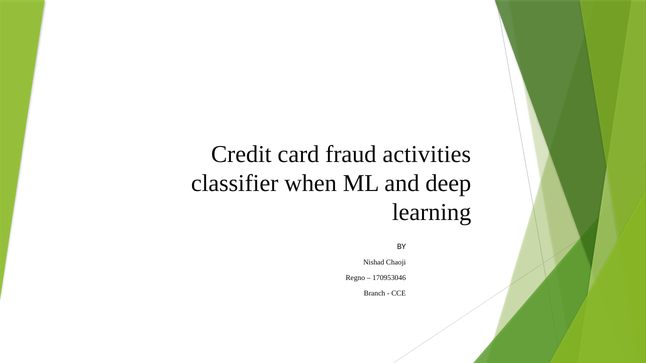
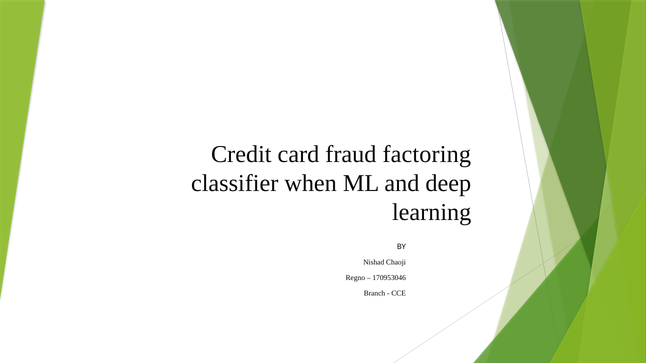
activities: activities -> factoring
